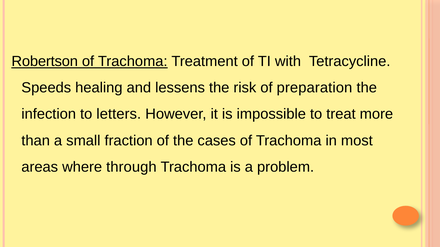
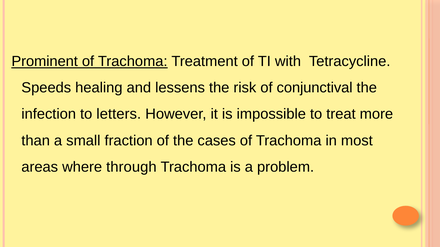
Robertson: Robertson -> Prominent
preparation: preparation -> conjunctival
